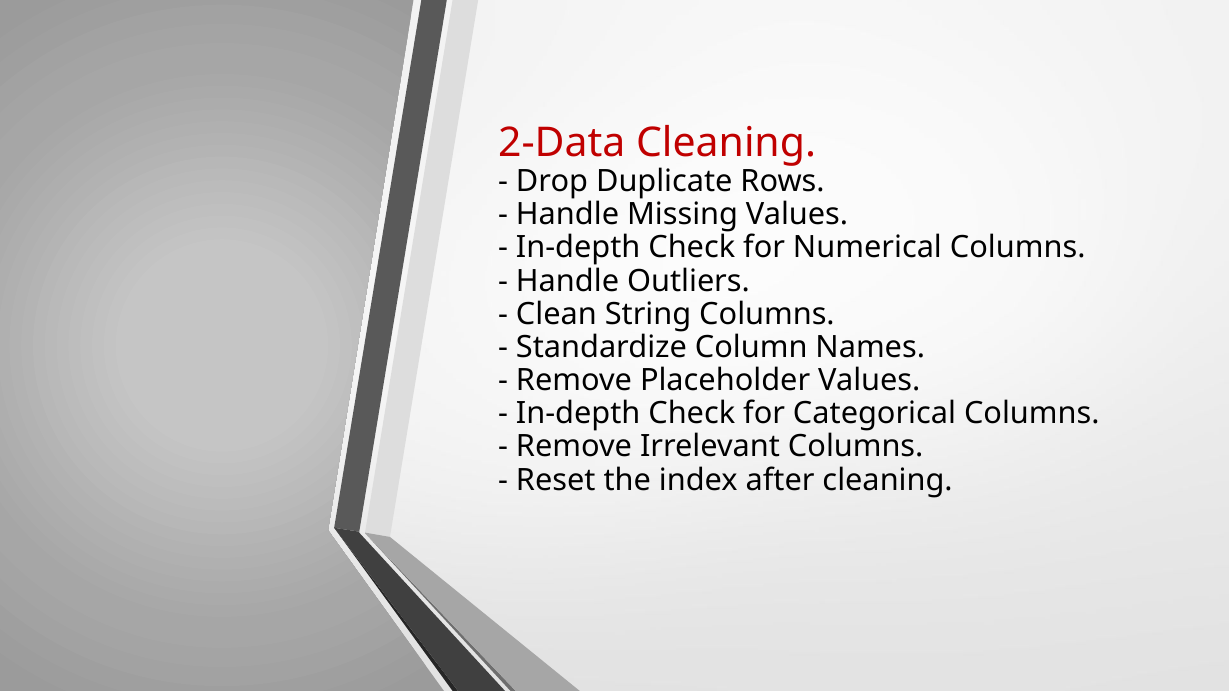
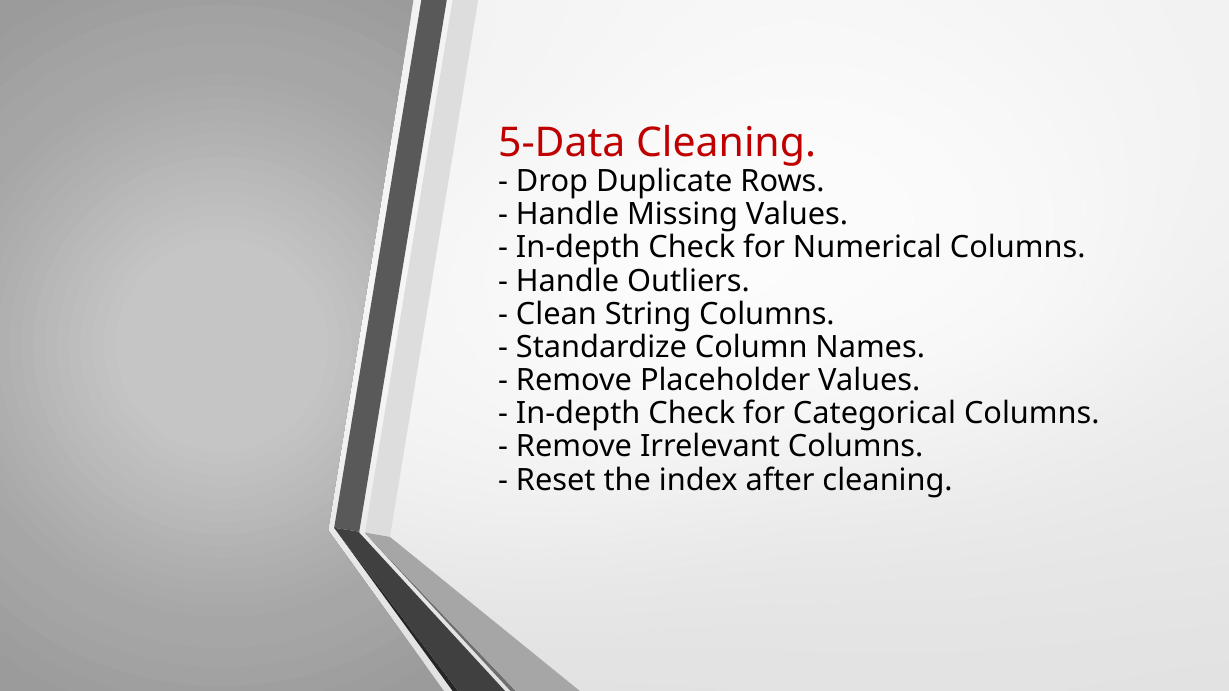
2-Data: 2-Data -> 5-Data
